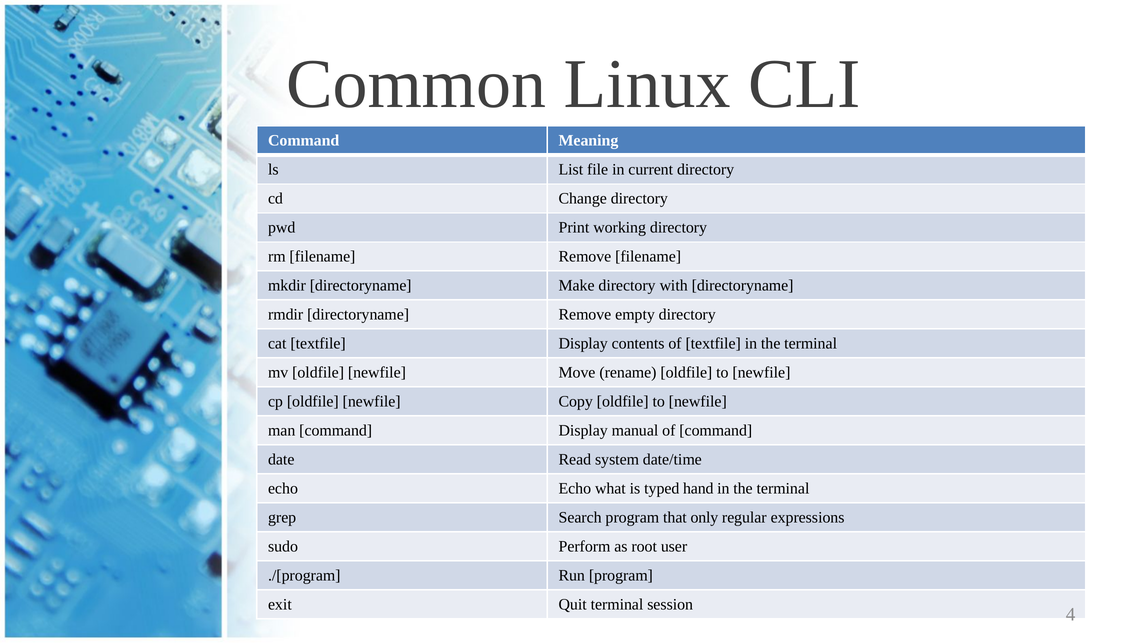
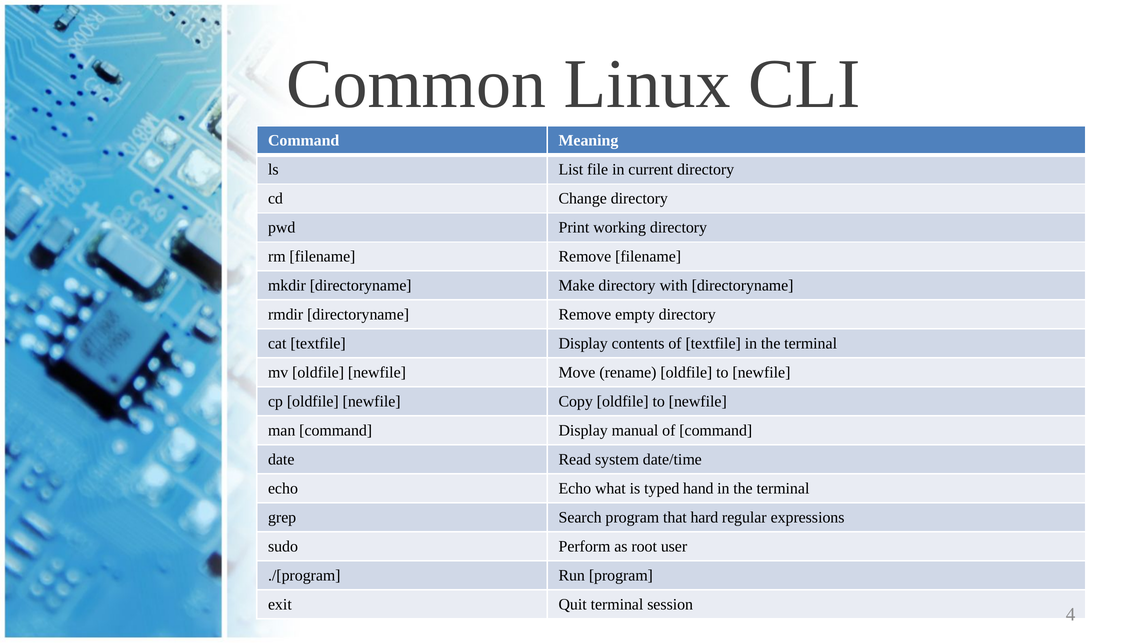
only: only -> hard
